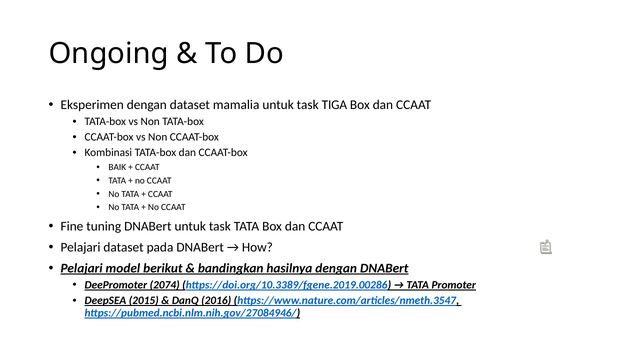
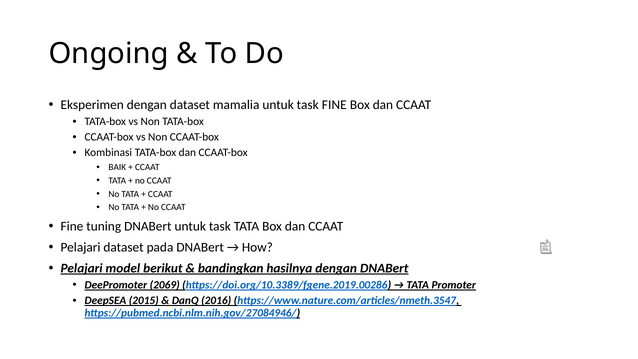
task TIGA: TIGA -> FINE
2074: 2074 -> 2069
